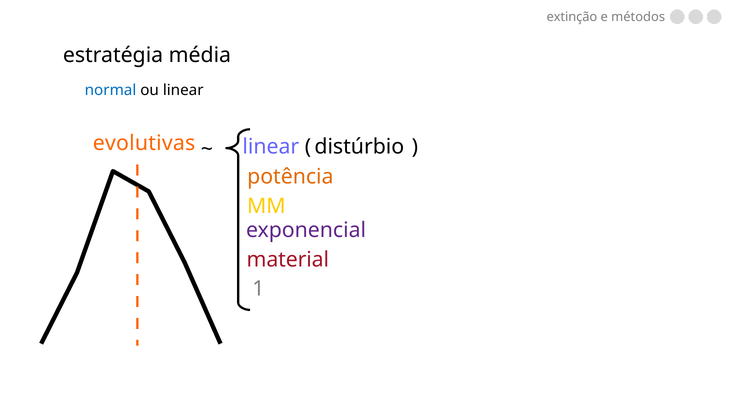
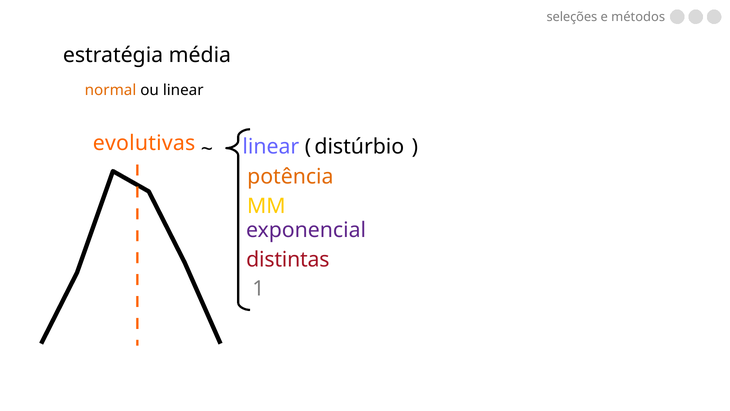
extinção: extinção -> seleções
normal colour: blue -> orange
material: material -> distintas
